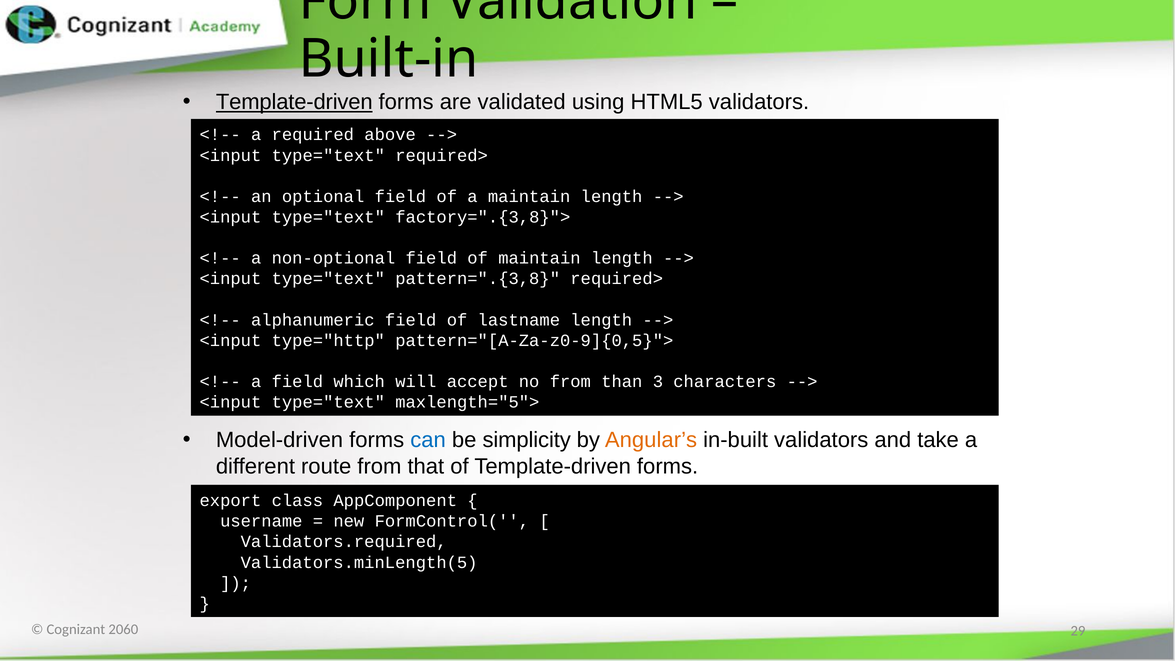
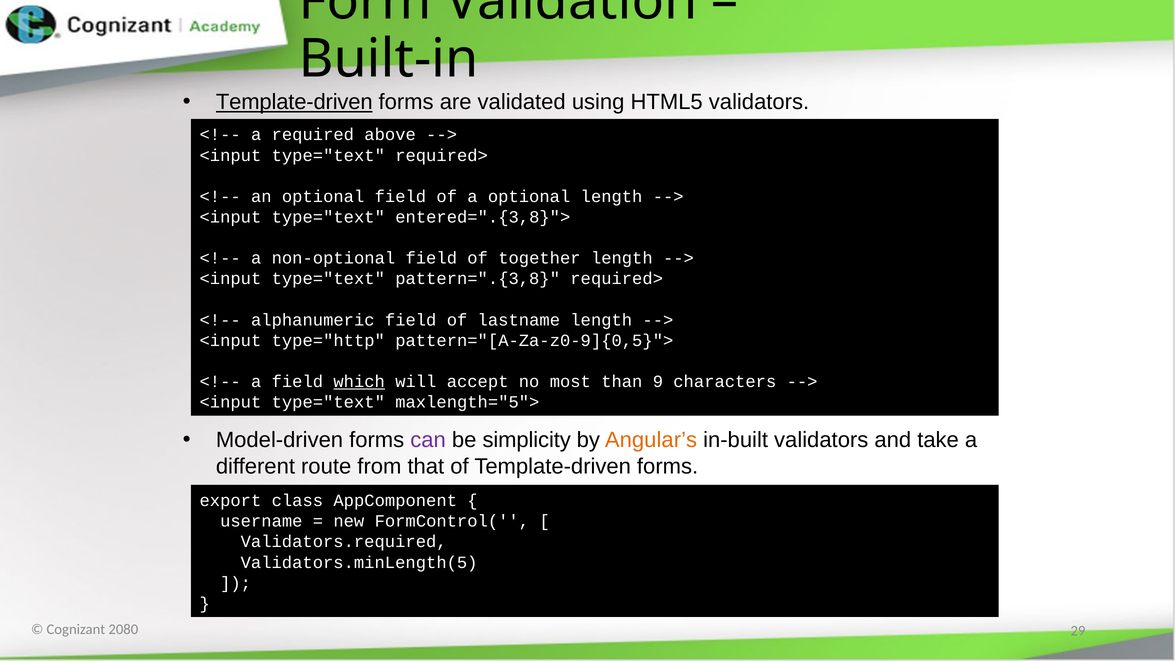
a maintain: maintain -> optional
factory=".{3,8}">: factory=".{3,8}"> -> entered=".{3,8}">
of maintain: maintain -> together
which underline: none -> present
no from: from -> most
3: 3 -> 9
can colour: blue -> purple
2060: 2060 -> 2080
